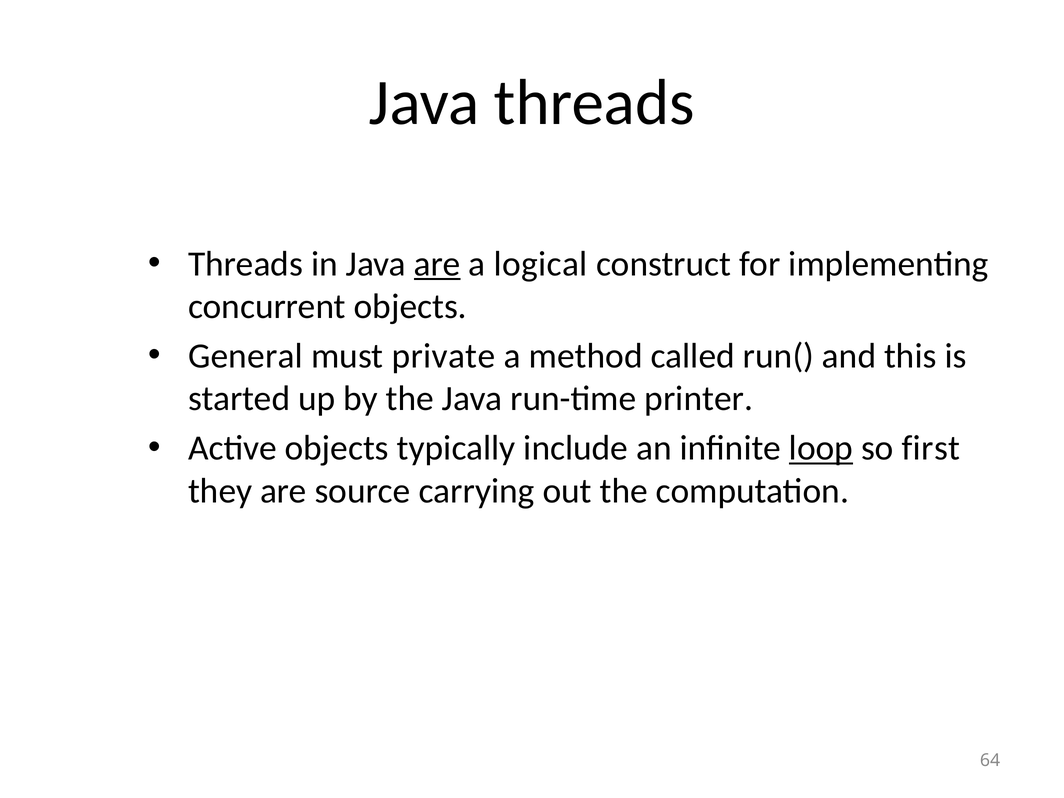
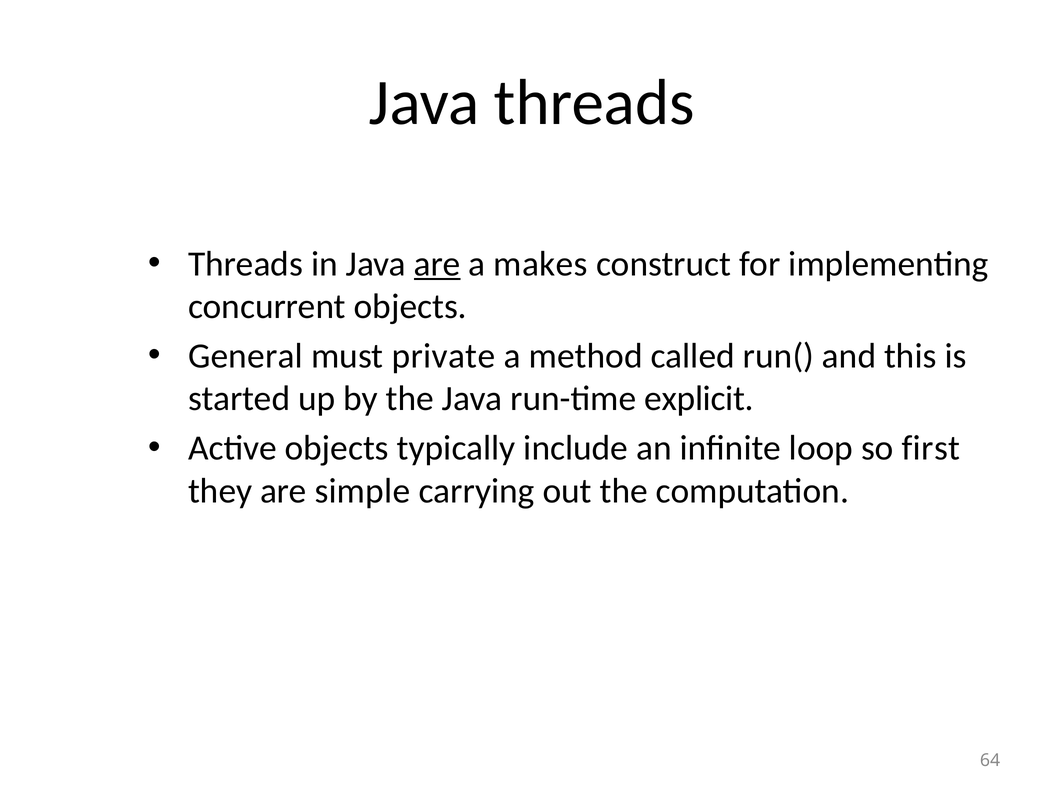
logical: logical -> makes
printer: printer -> explicit
loop underline: present -> none
source: source -> simple
